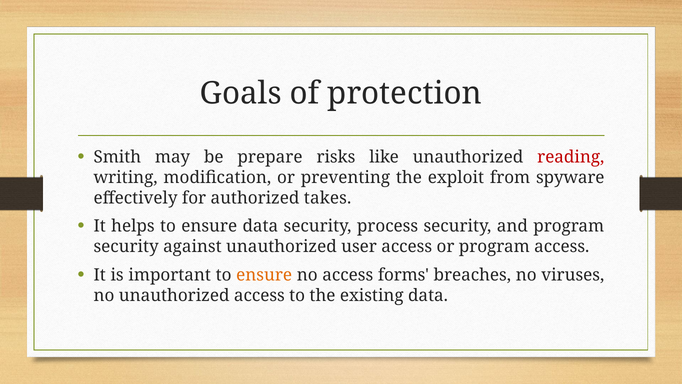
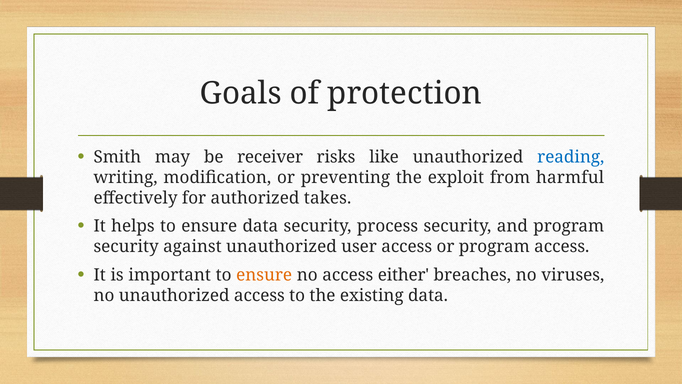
prepare: prepare -> receiver
reading colour: red -> blue
spyware: spyware -> harmful
forms: forms -> either
